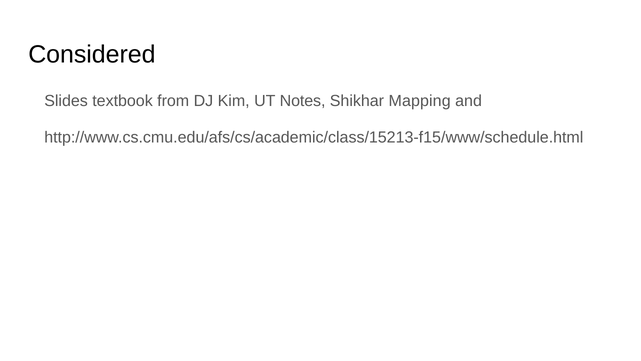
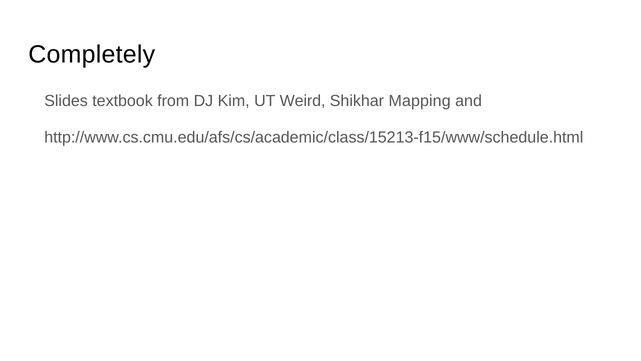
Considered: Considered -> Completely
Notes: Notes -> Weird
